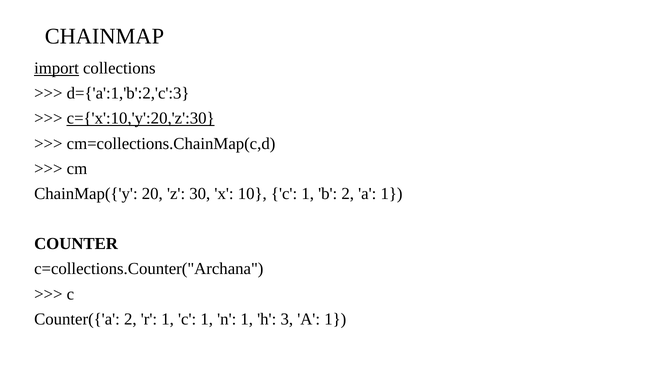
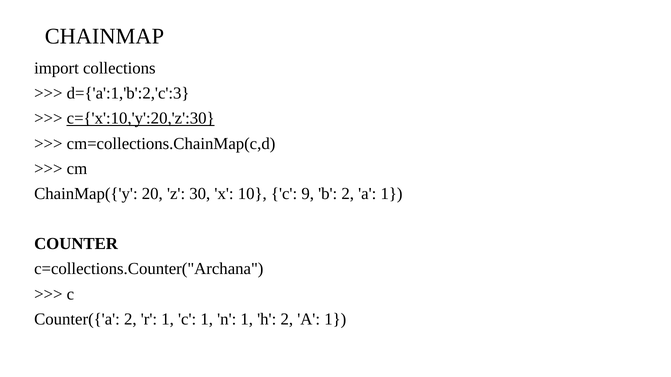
import underline: present -> none
10 c 1: 1 -> 9
h 3: 3 -> 2
